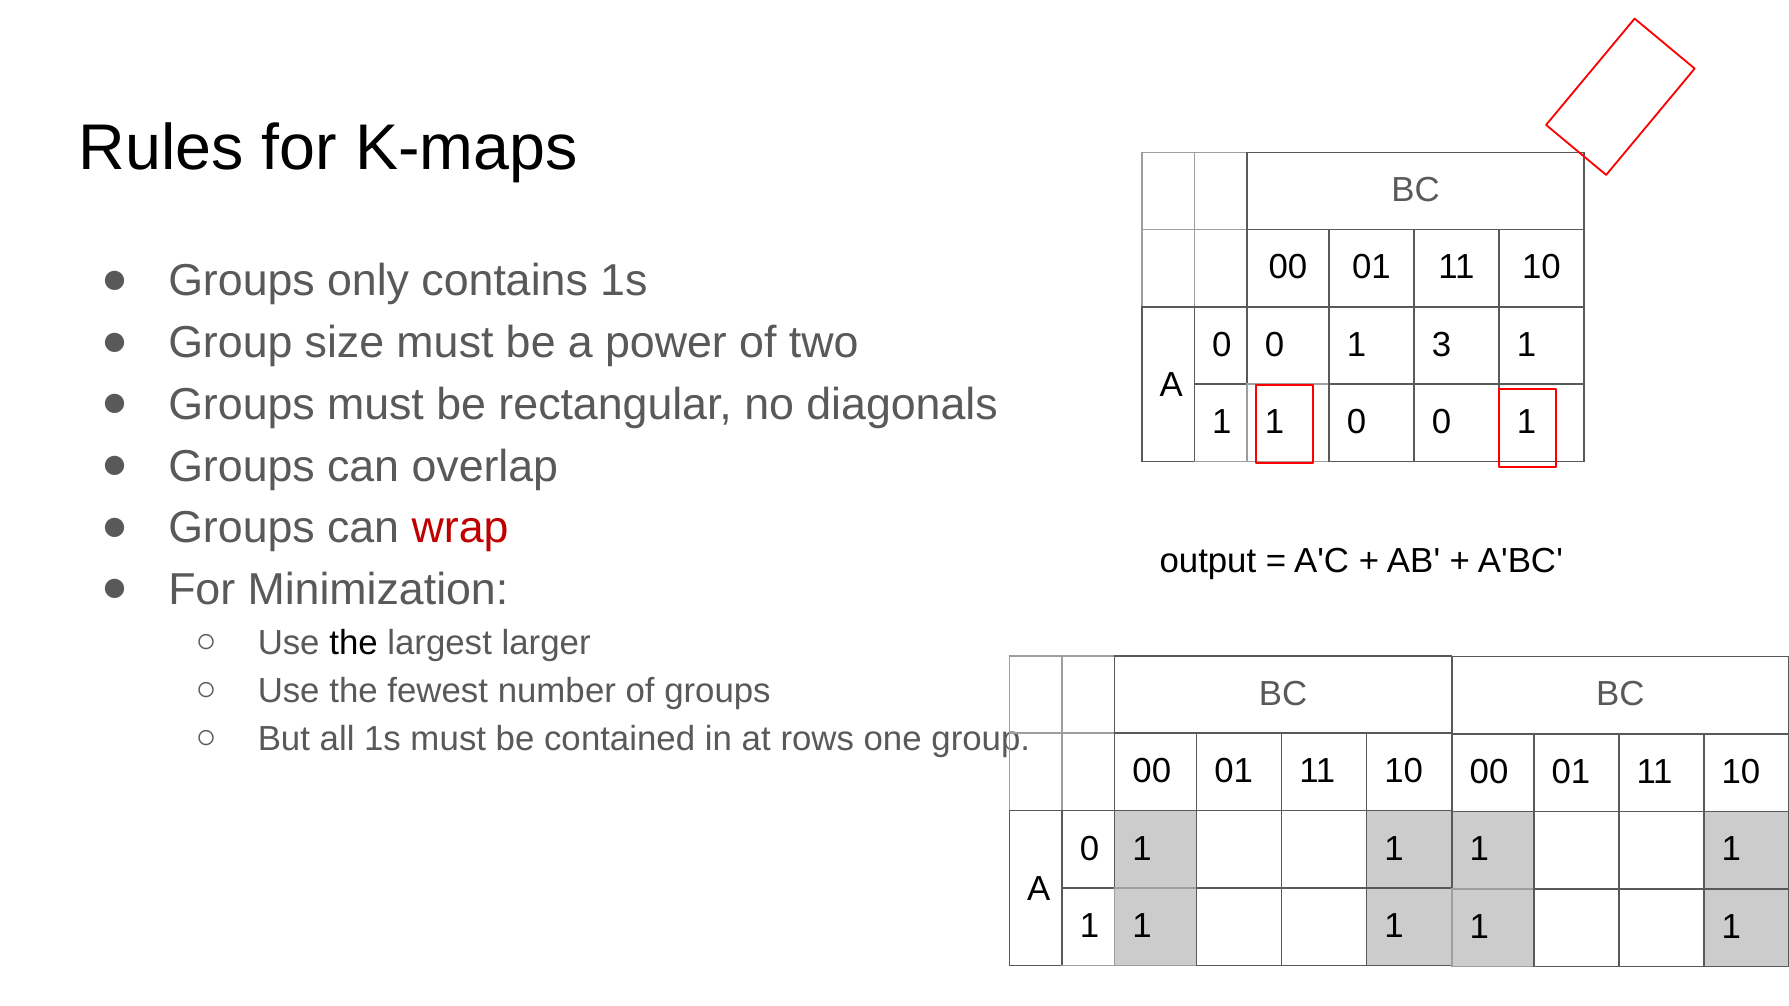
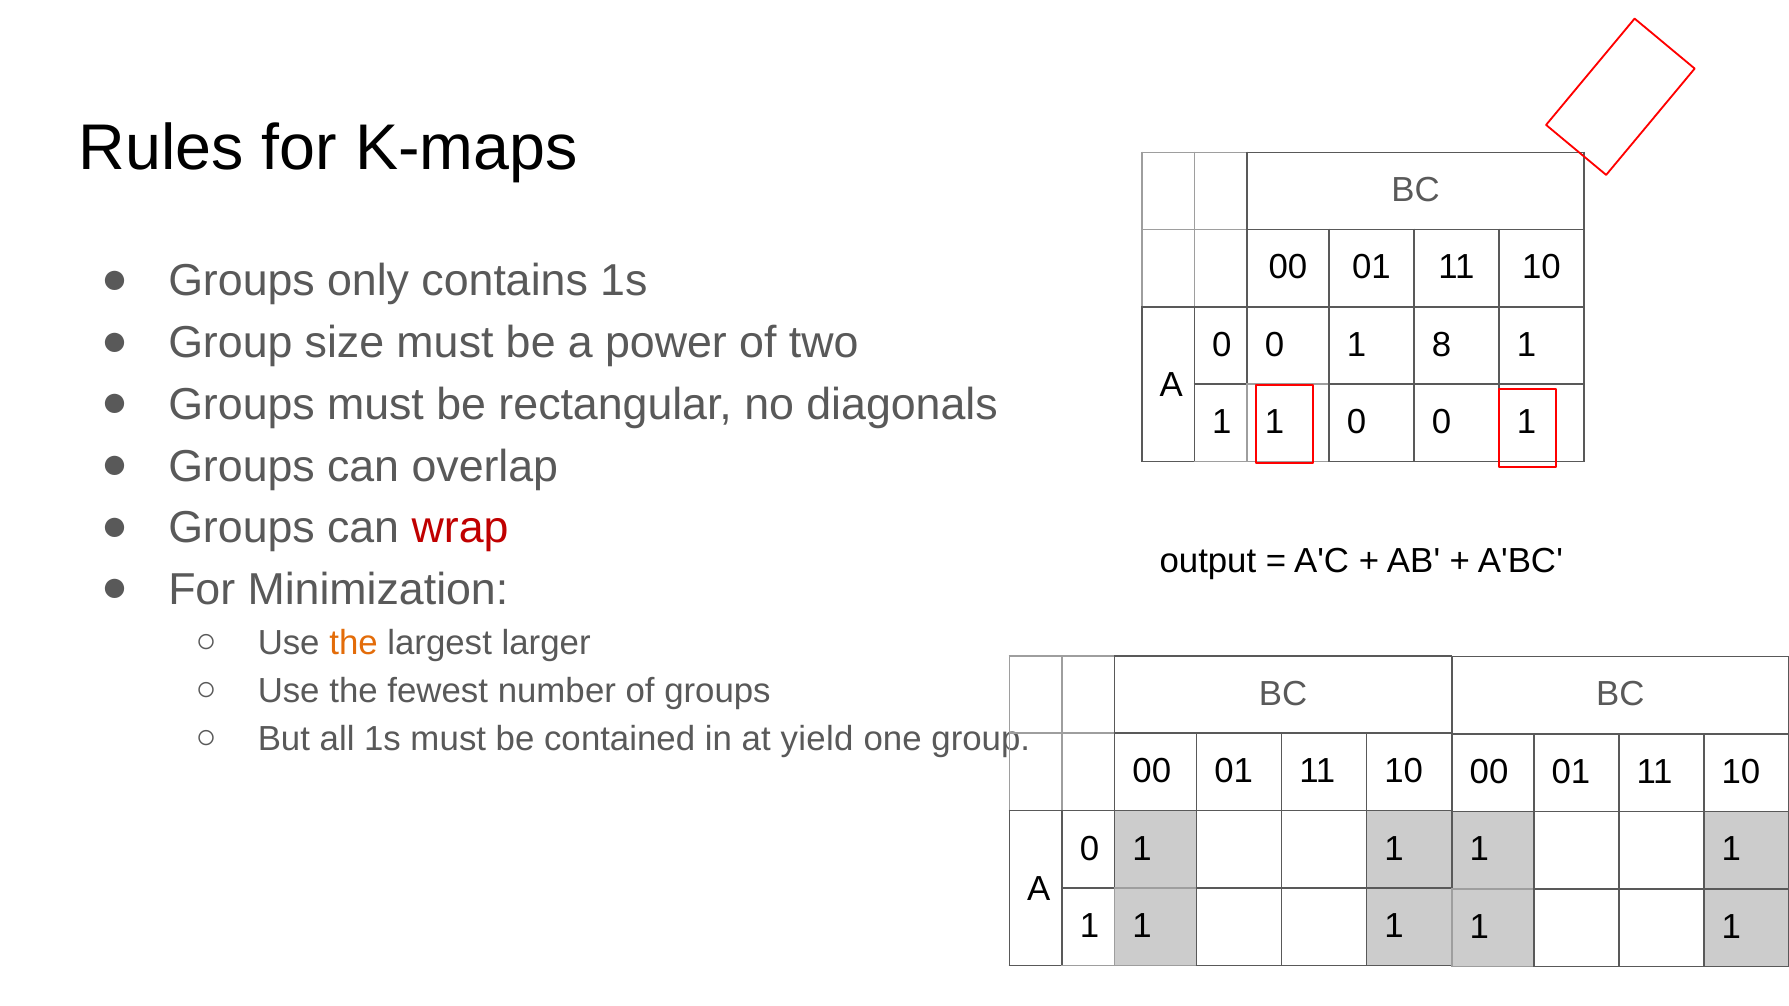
3: 3 -> 8
the at (354, 643) colour: black -> orange
rows: rows -> yield
